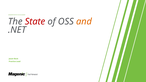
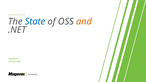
State colour: red -> blue
